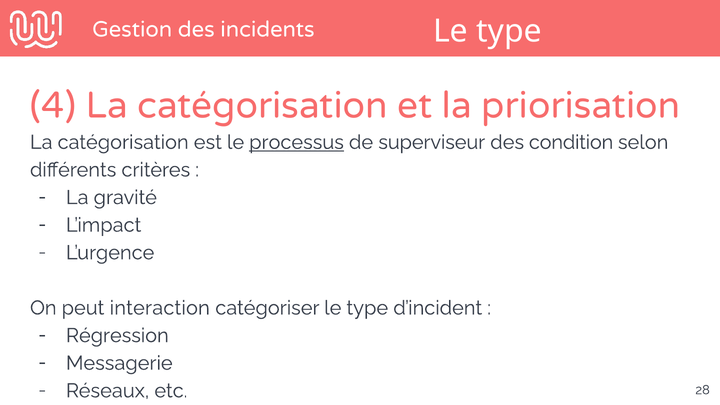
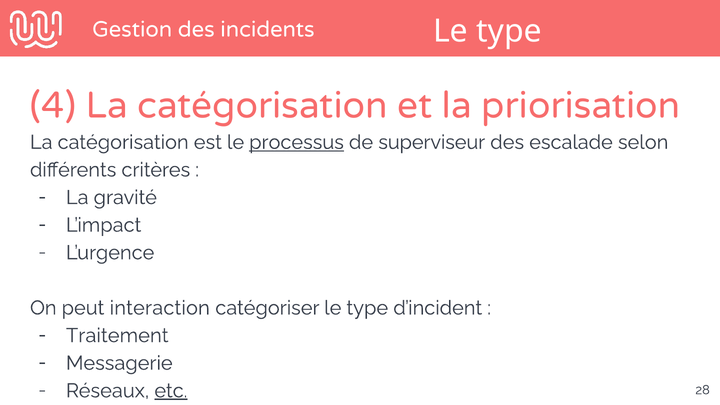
condition: condition -> escalade
Régression: Régression -> Traitement
etc underline: none -> present
